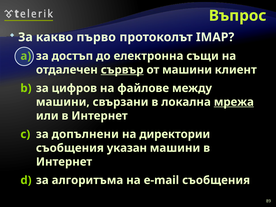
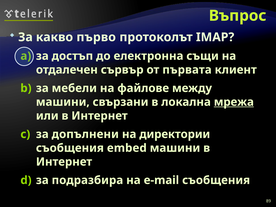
сървър underline: present -> none
от машини: машини -> първата
цифров: цифров -> мебели
указан: указан -> embed
алгоритъма: алгоритъма -> подразбира
